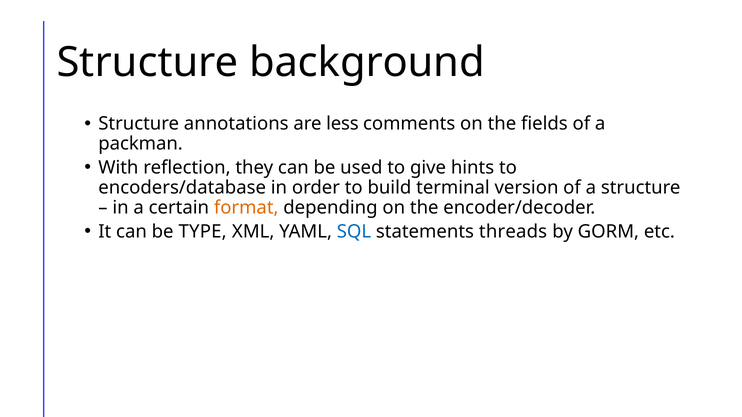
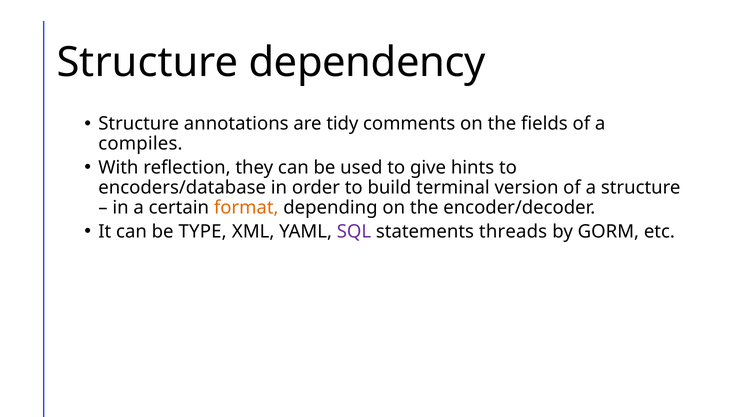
background: background -> dependency
less: less -> tidy
packman: packman -> compiles
SQL colour: blue -> purple
